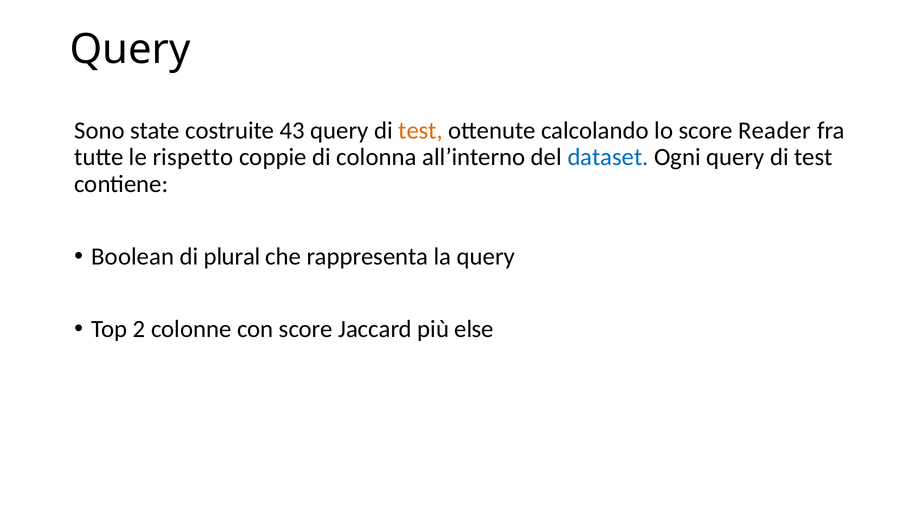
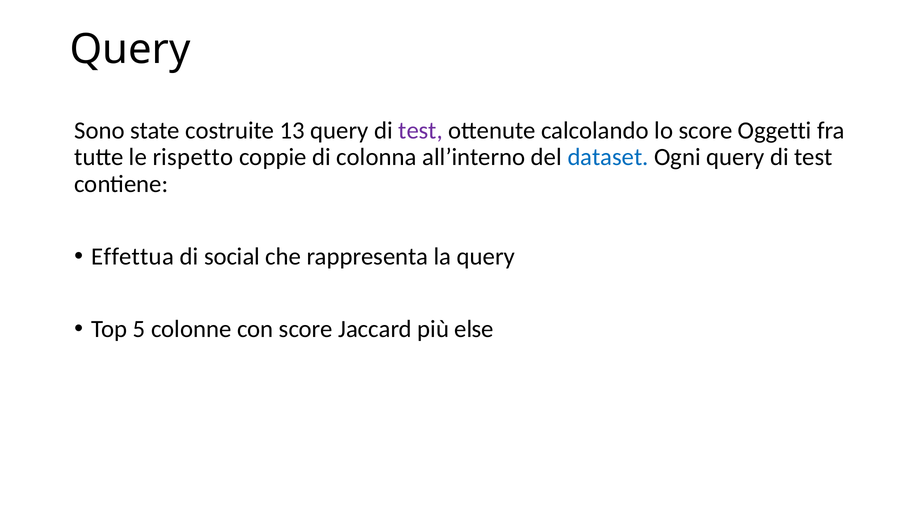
43: 43 -> 13
test at (421, 130) colour: orange -> purple
Reader: Reader -> Oggetti
Boolean: Boolean -> Effettua
plural: plural -> social
2: 2 -> 5
